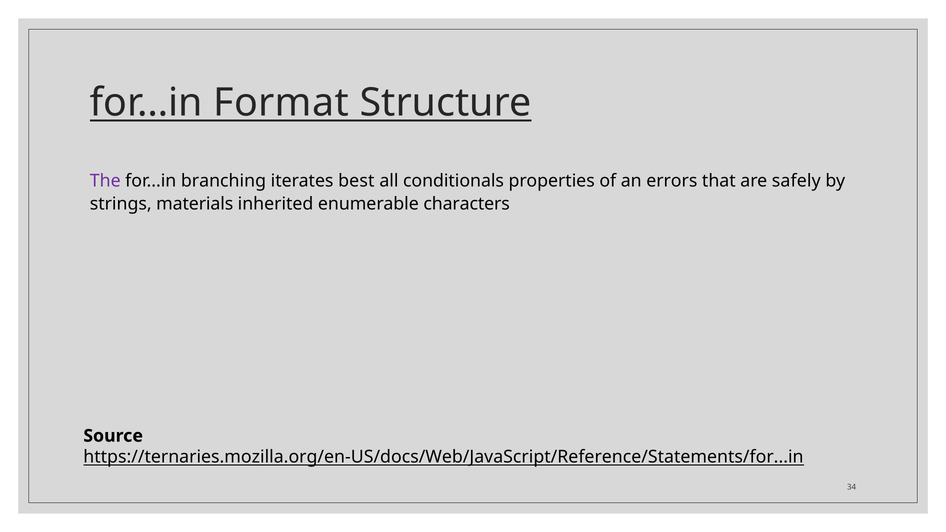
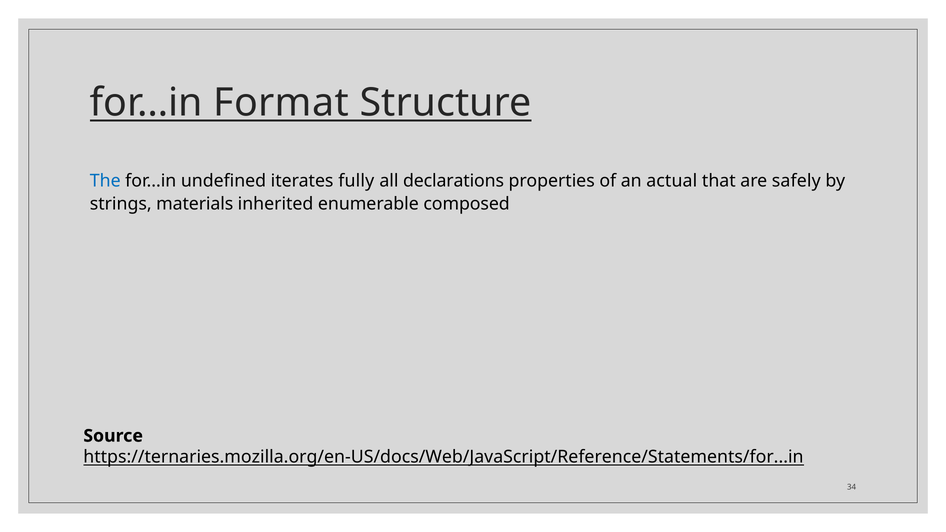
The colour: purple -> blue
branching: branching -> undefined
best: best -> fully
conditionals: conditionals -> declarations
errors: errors -> actual
characters: characters -> composed
